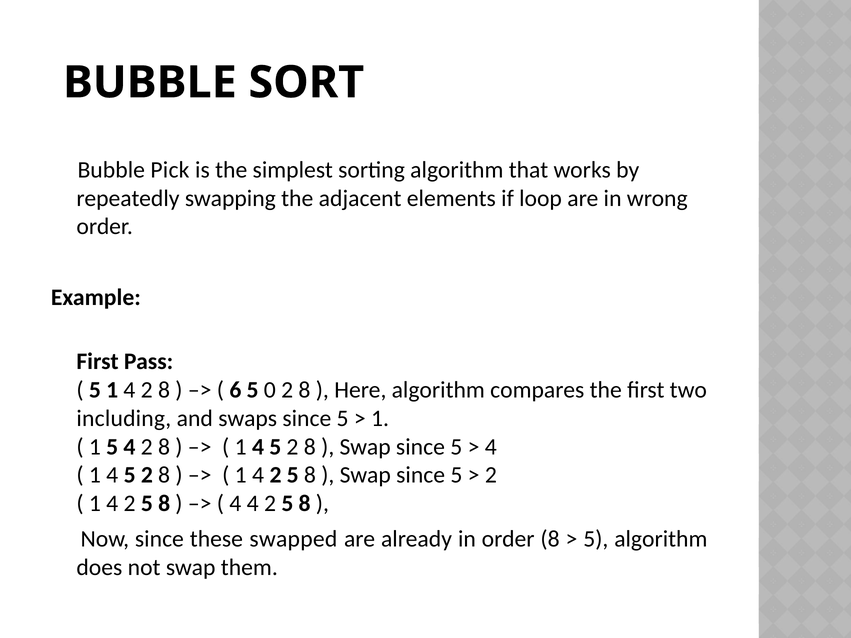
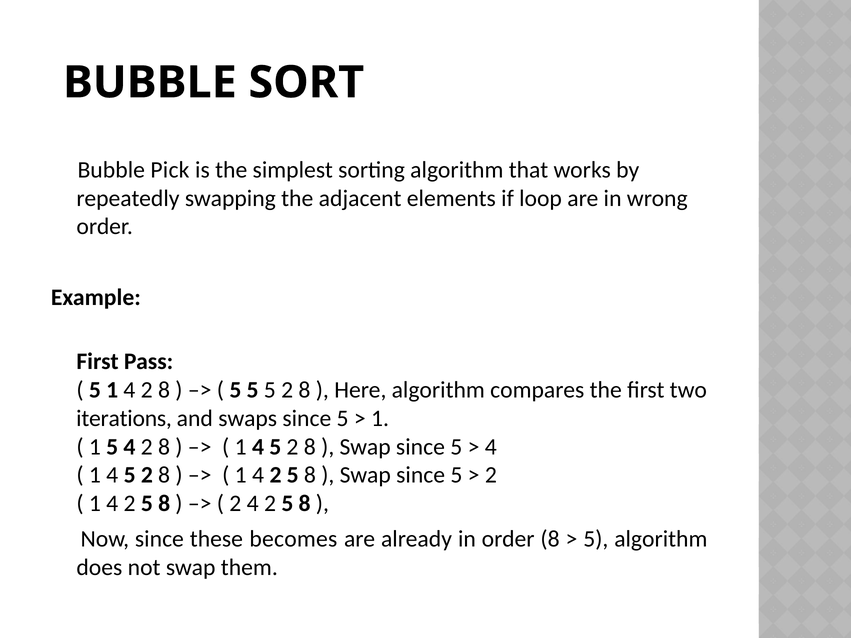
6 at (235, 390): 6 -> 5
0 at (270, 390): 0 -> 5
including: including -> iterations
4 at (235, 504): 4 -> 2
swapped: swapped -> becomes
